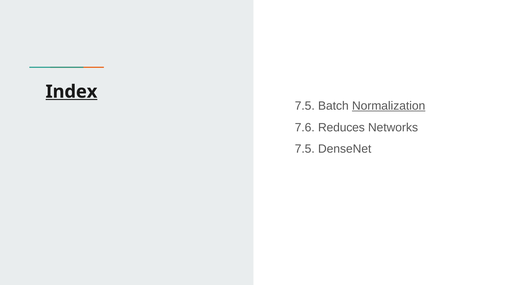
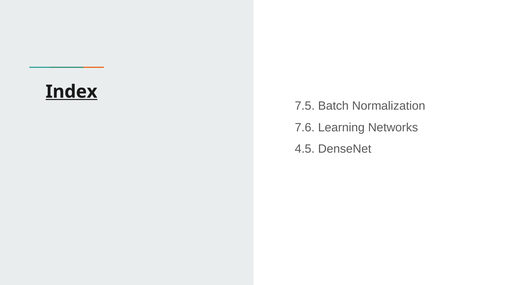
Normalization underline: present -> none
Reduces: Reduces -> Learning
7.5 at (305, 149): 7.5 -> 4.5
